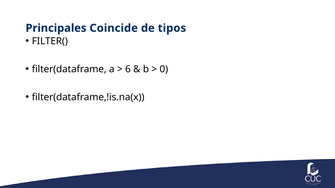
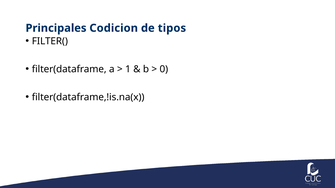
Coincide: Coincide -> Codicion
6: 6 -> 1
